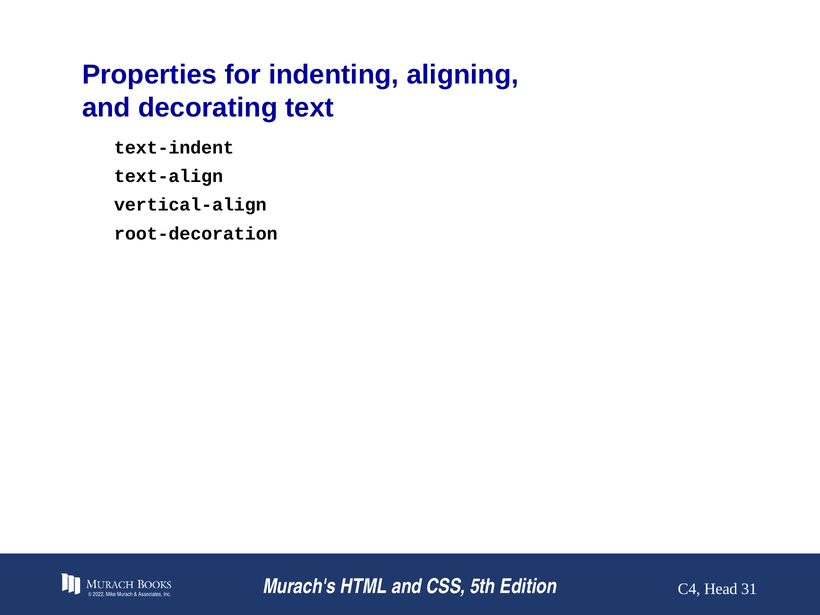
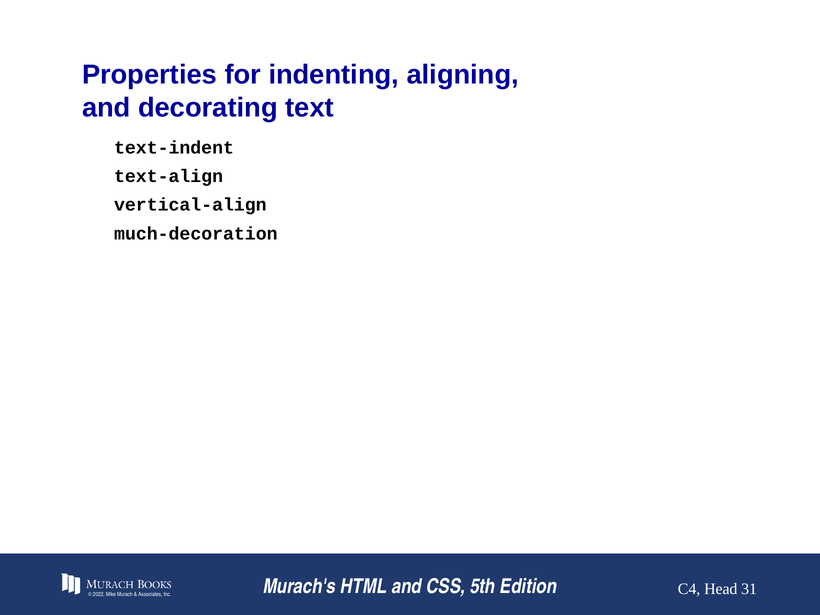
root-decoration: root-decoration -> much-decoration
